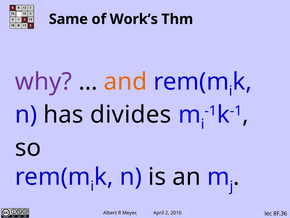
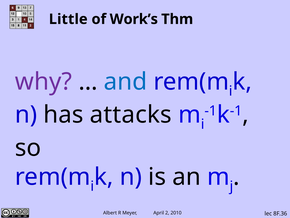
Same: Same -> Little
and colour: orange -> blue
divides: divides -> attacks
